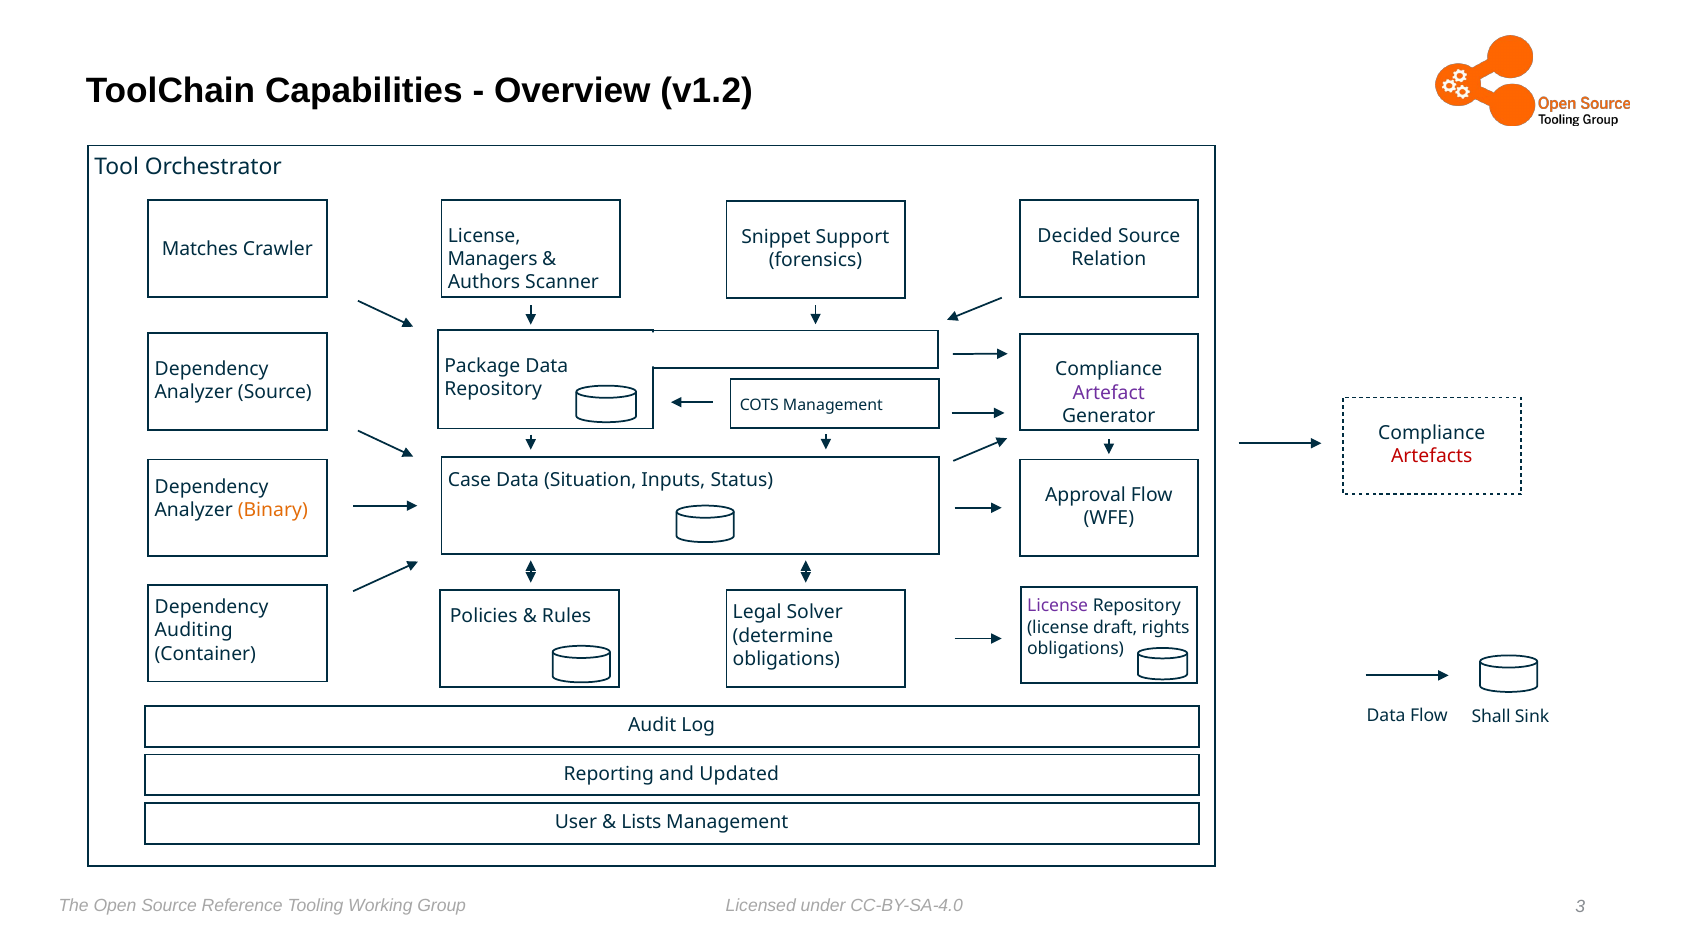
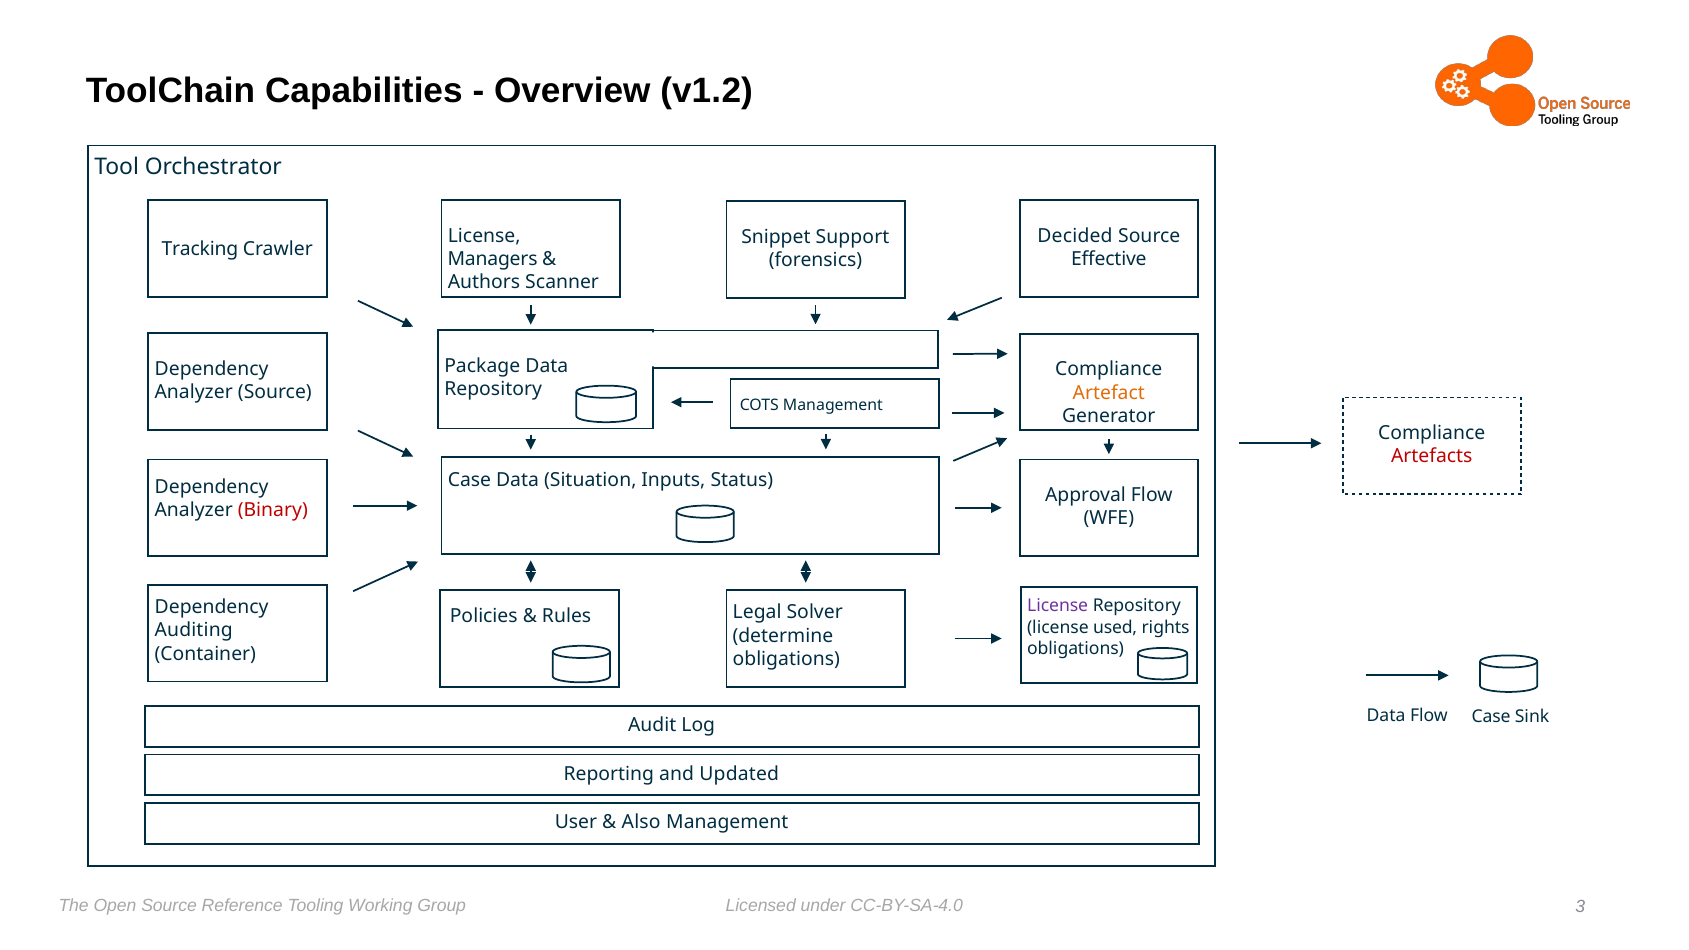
Matches: Matches -> Tracking
Relation: Relation -> Effective
Artefact colour: purple -> orange
Binary colour: orange -> red
draft: draft -> used
Flow Shall: Shall -> Case
Lists: Lists -> Also
